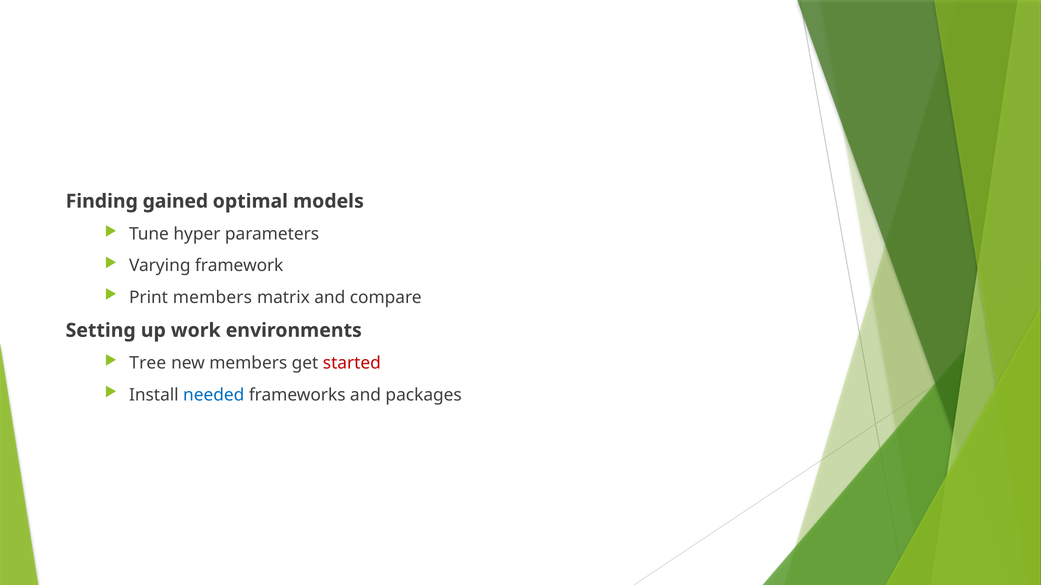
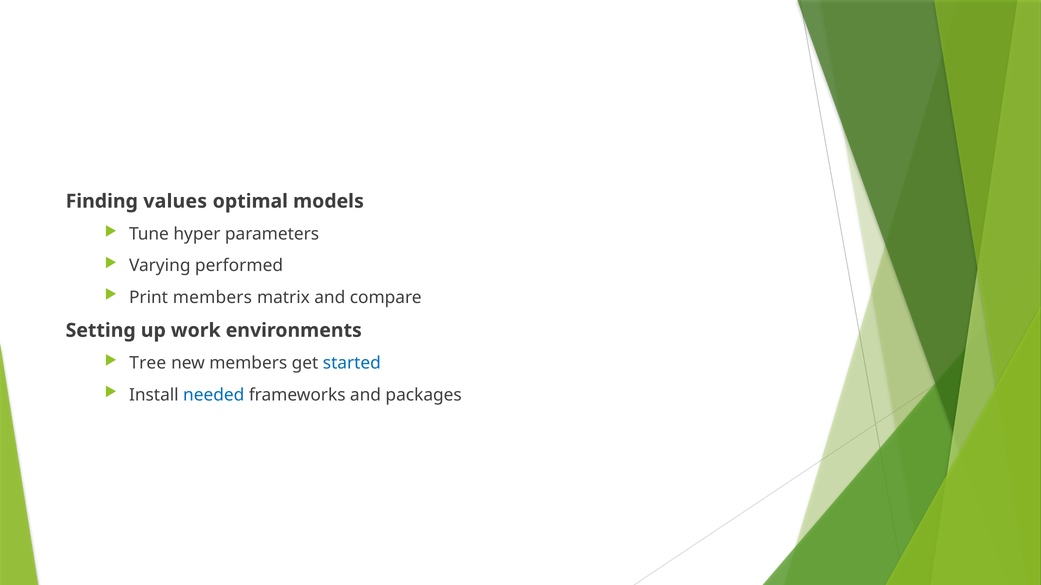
gained: gained -> values
framework: framework -> performed
started colour: red -> blue
